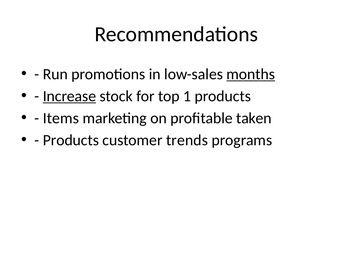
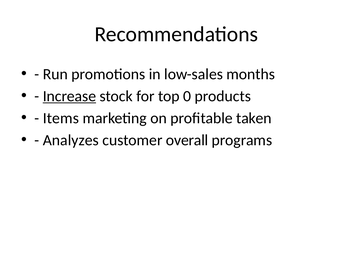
months underline: present -> none
1: 1 -> 0
Products at (71, 140): Products -> Analyzes
trends: trends -> overall
